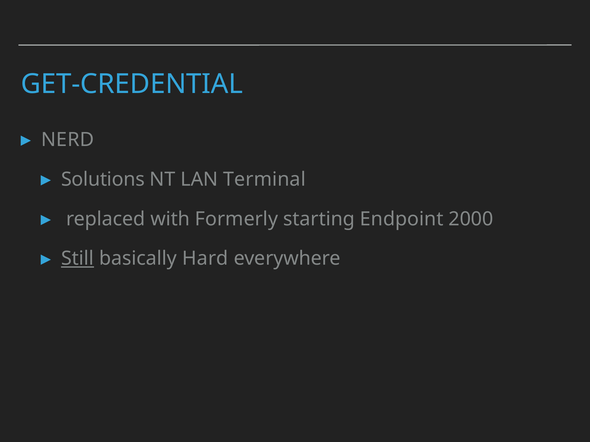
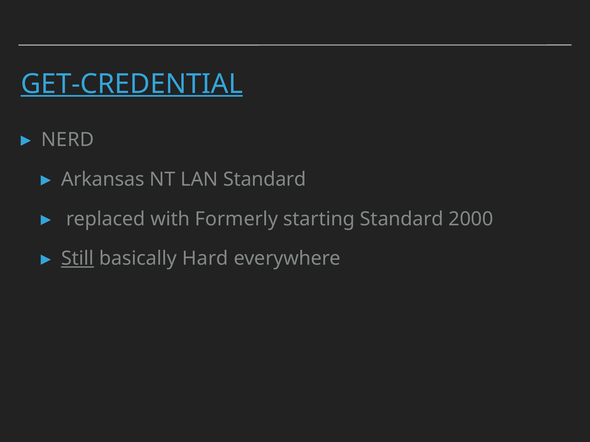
GET-CREDENTIAL underline: none -> present
Solutions: Solutions -> Arkansas
LAN Terminal: Terminal -> Standard
starting Endpoint: Endpoint -> Standard
